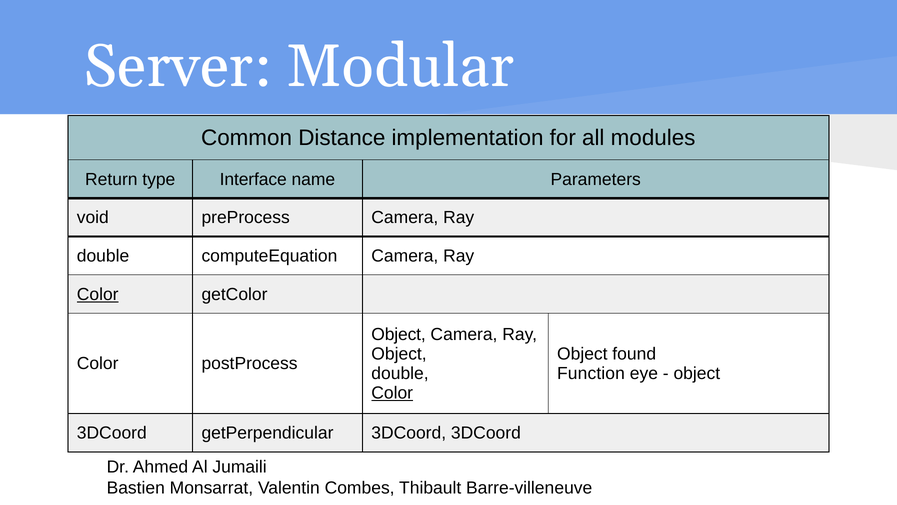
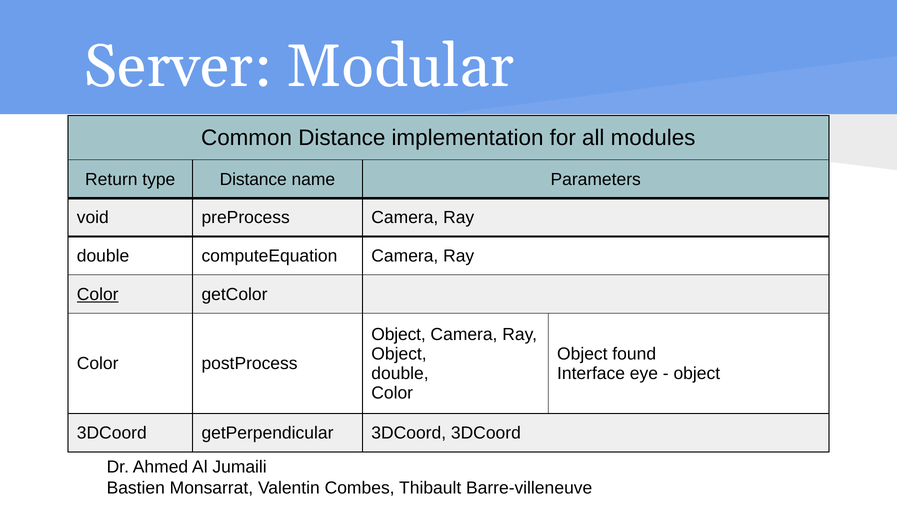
type Interface: Interface -> Distance
Function: Function -> Interface
Color at (392, 393) underline: present -> none
